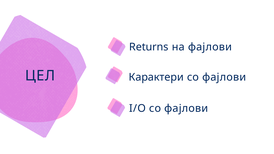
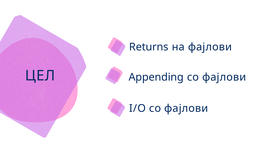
Карактери: Карактери -> Appending
